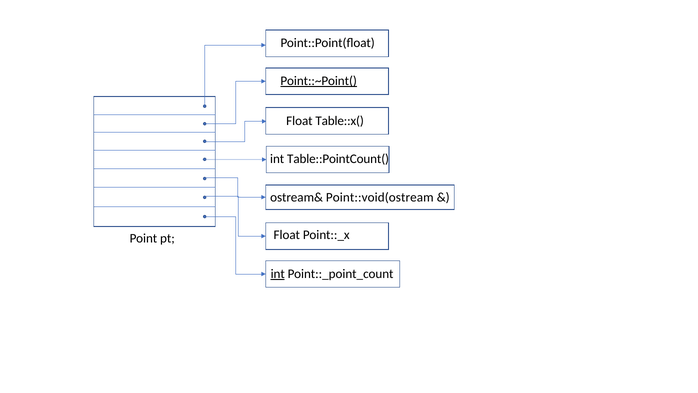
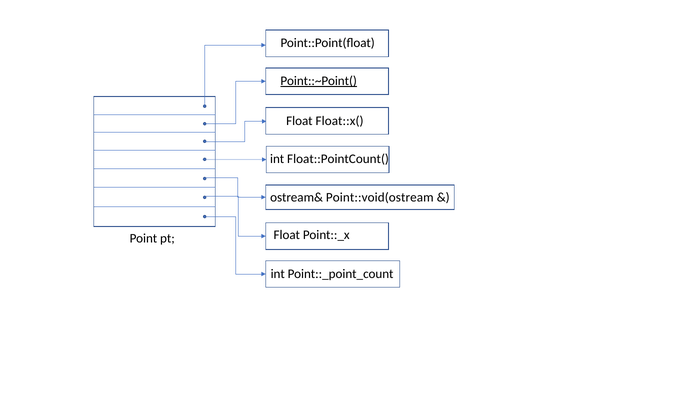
Table::x(: Table::x( -> Float::x(
Table::PointCount(: Table::PointCount( -> Float::PointCount(
int at (278, 273) underline: present -> none
